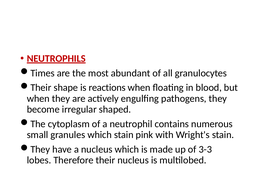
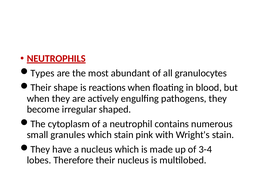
Times: Times -> Types
3-3: 3-3 -> 3-4
